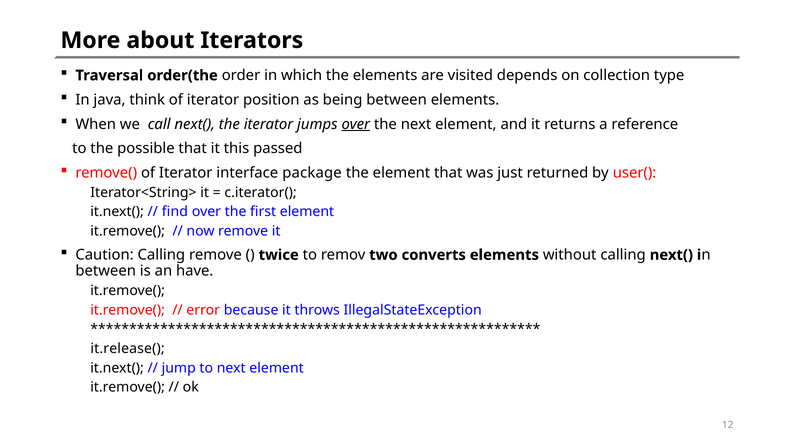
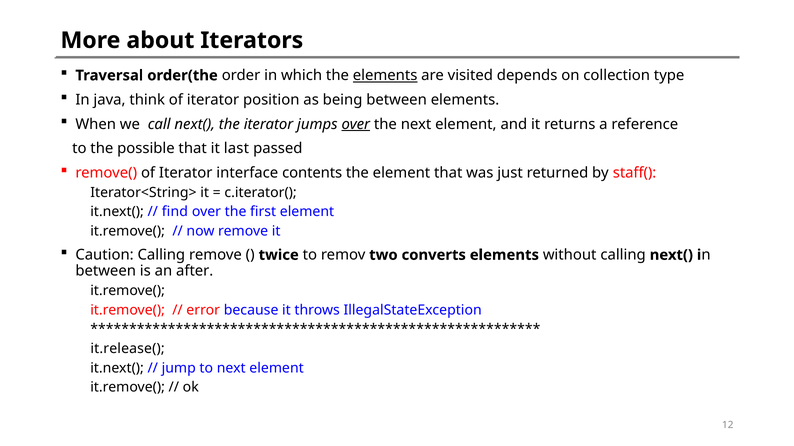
elements at (385, 76) underline: none -> present
this: this -> last
package: package -> contents
user(: user( -> staff(
have: have -> after
